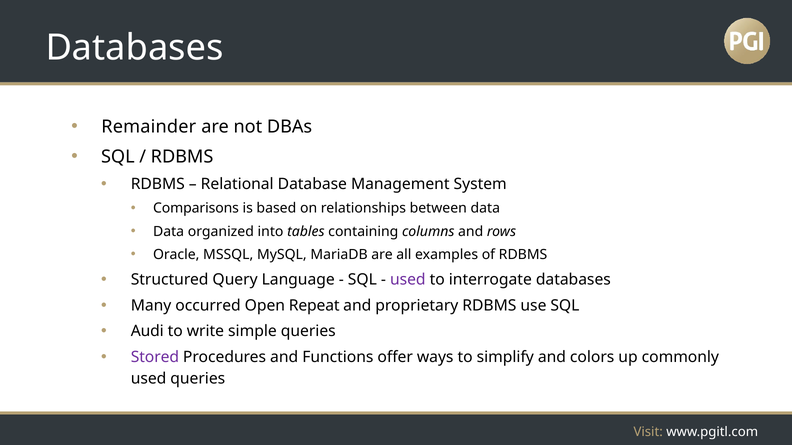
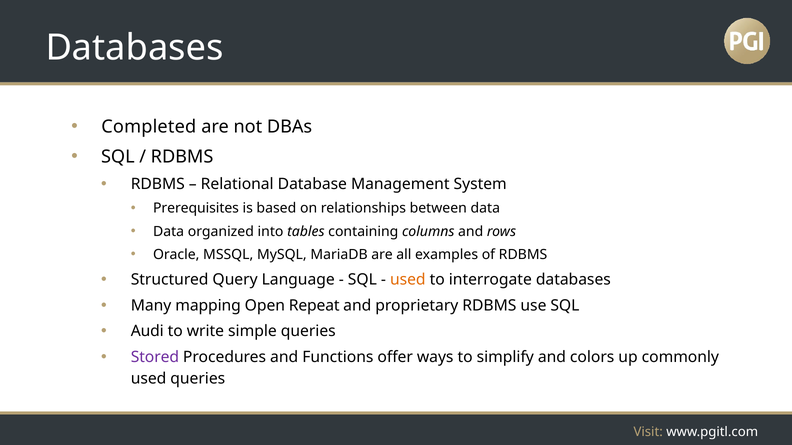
Remainder: Remainder -> Completed
Comparisons: Comparisons -> Prerequisites
used at (408, 280) colour: purple -> orange
occurred: occurred -> mapping
